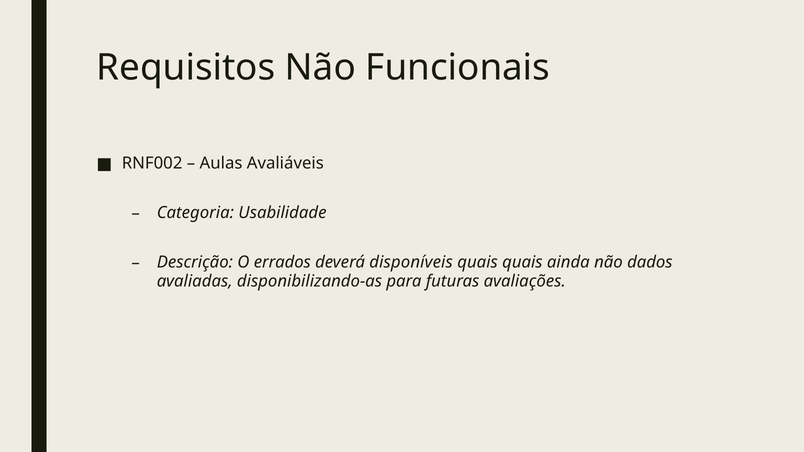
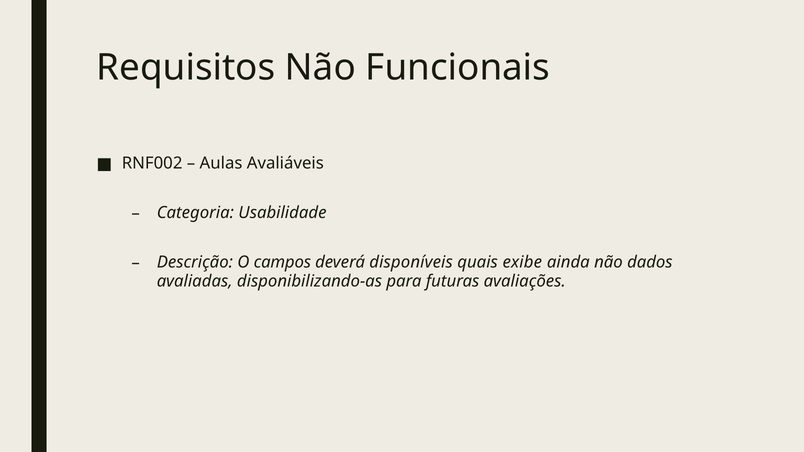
errados: errados -> campos
quais quais: quais -> exibe
